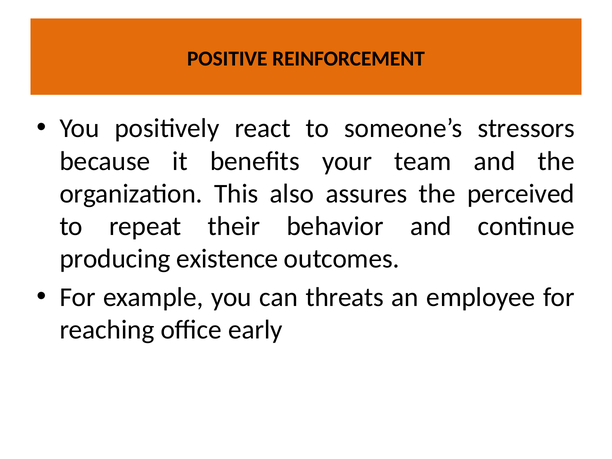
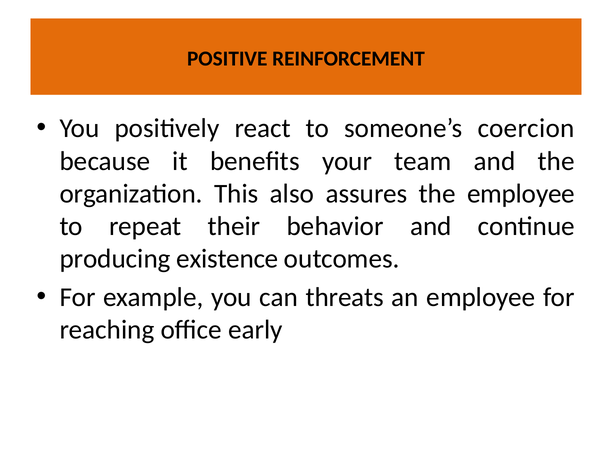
stressors: stressors -> coercion
the perceived: perceived -> employee
